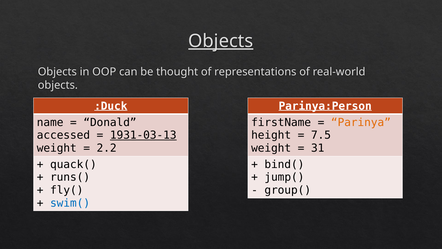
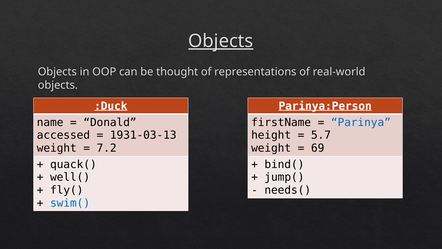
Parinya colour: orange -> blue
1931-03-13 underline: present -> none
7.5: 7.5 -> 5.7
2.2: 2.2 -> 7.2
31: 31 -> 69
runs(: runs( -> well(
group(: group( -> needs(
